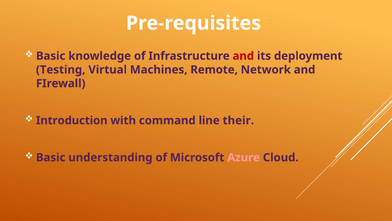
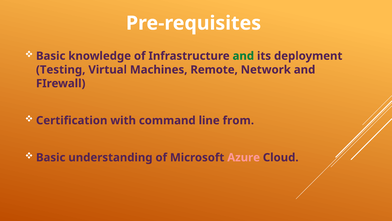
and at (243, 56) colour: red -> green
Introduction: Introduction -> Certification
their: their -> from
